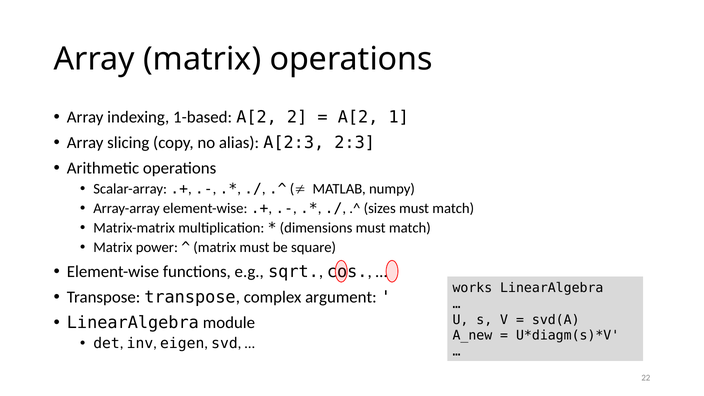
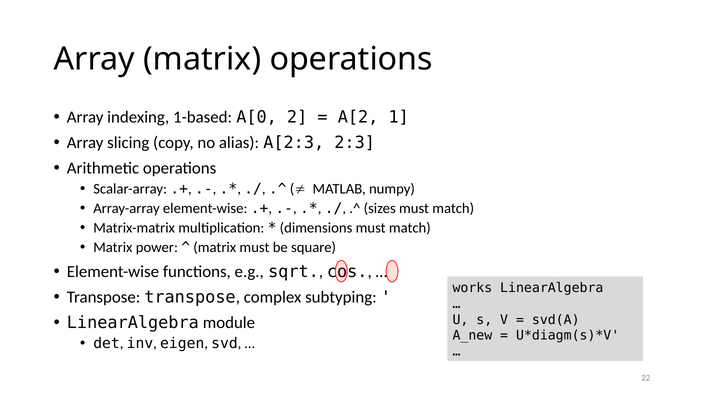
1-based A[2: A[2 -> A[0
argument: argument -> subtyping
